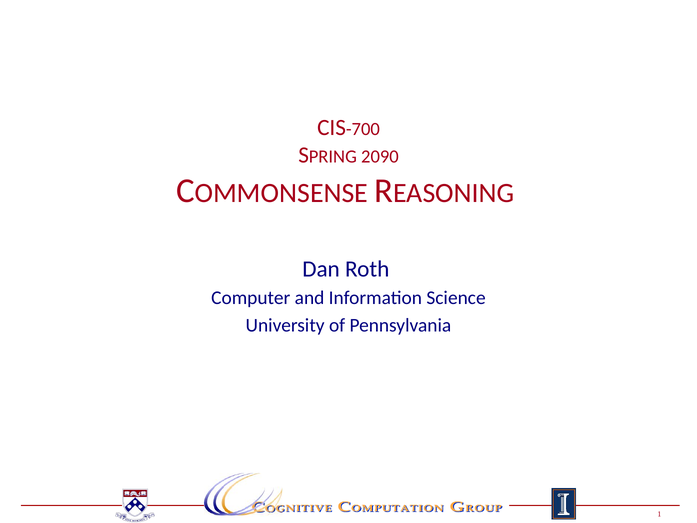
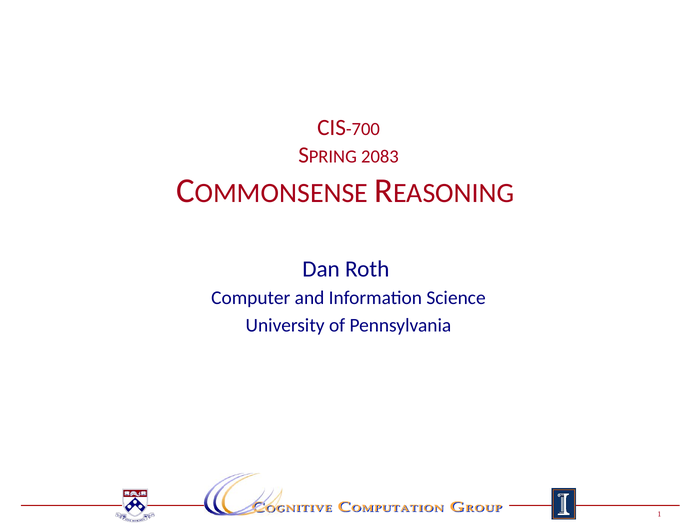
2090: 2090 -> 2083
